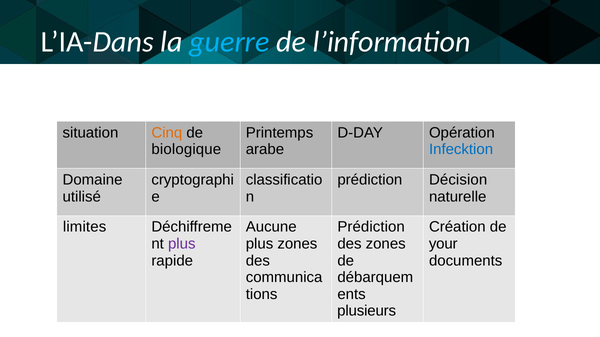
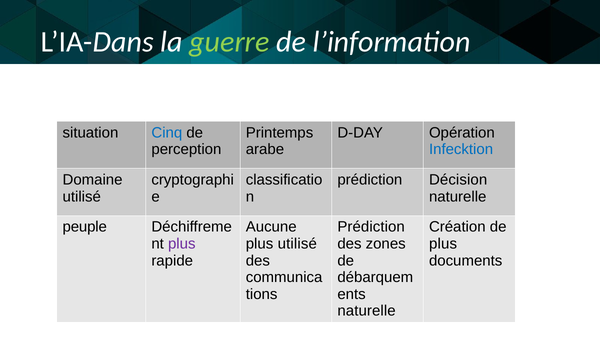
guerre colour: light blue -> light green
Cinq colour: orange -> blue
biologique: biologique -> perception
limites: limites -> peuple
plus zones: zones -> utilisé
your at (443, 244): your -> plus
plusieurs at (367, 311): plusieurs -> naturelle
